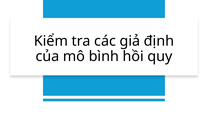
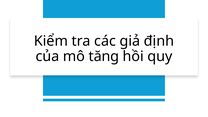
bình: bình -> tăng
